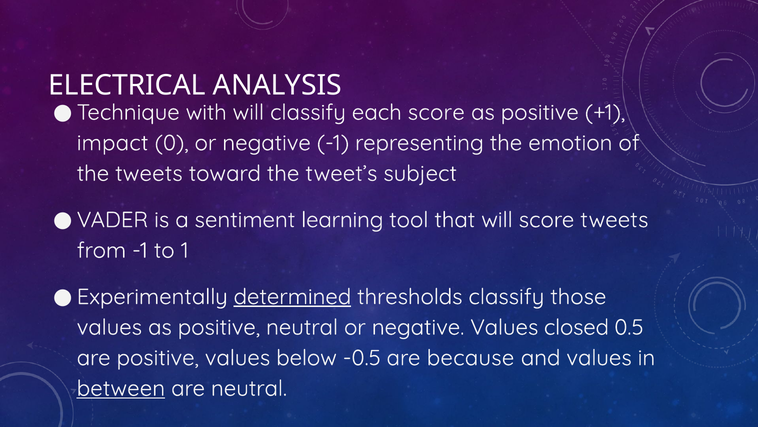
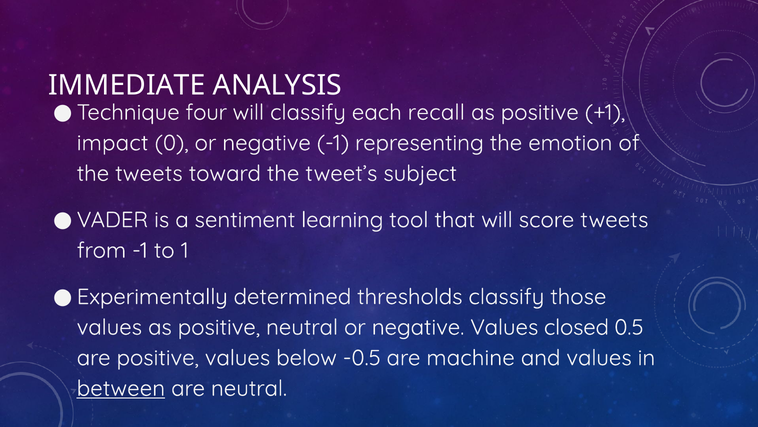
ELECTRICAL: ELECTRICAL -> IMMEDIATE
with: with -> four
each score: score -> recall
determined underline: present -> none
because: because -> machine
